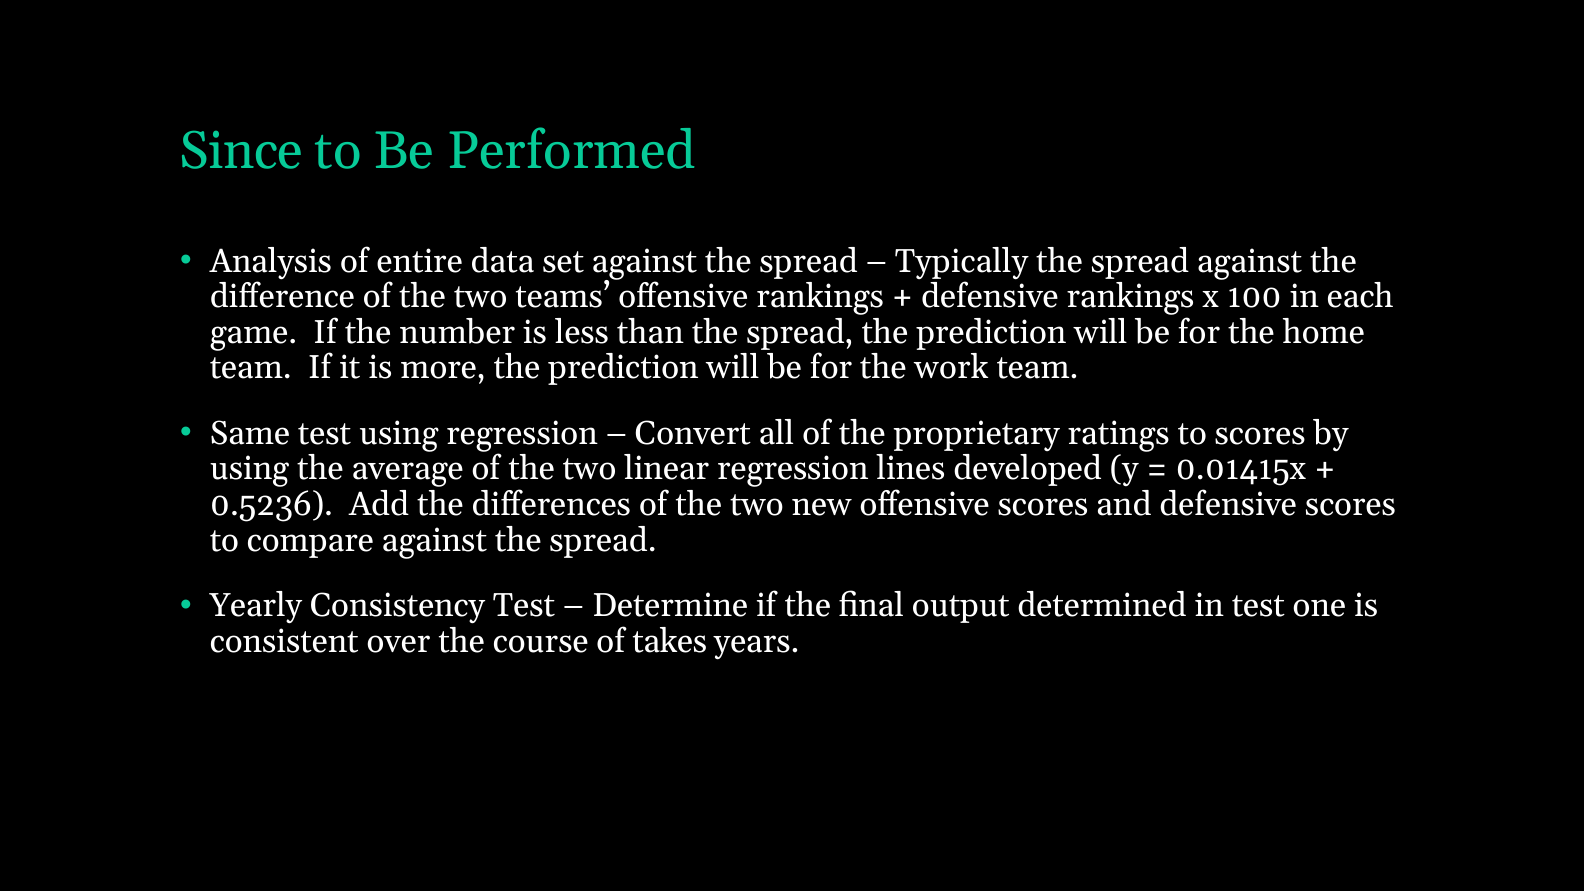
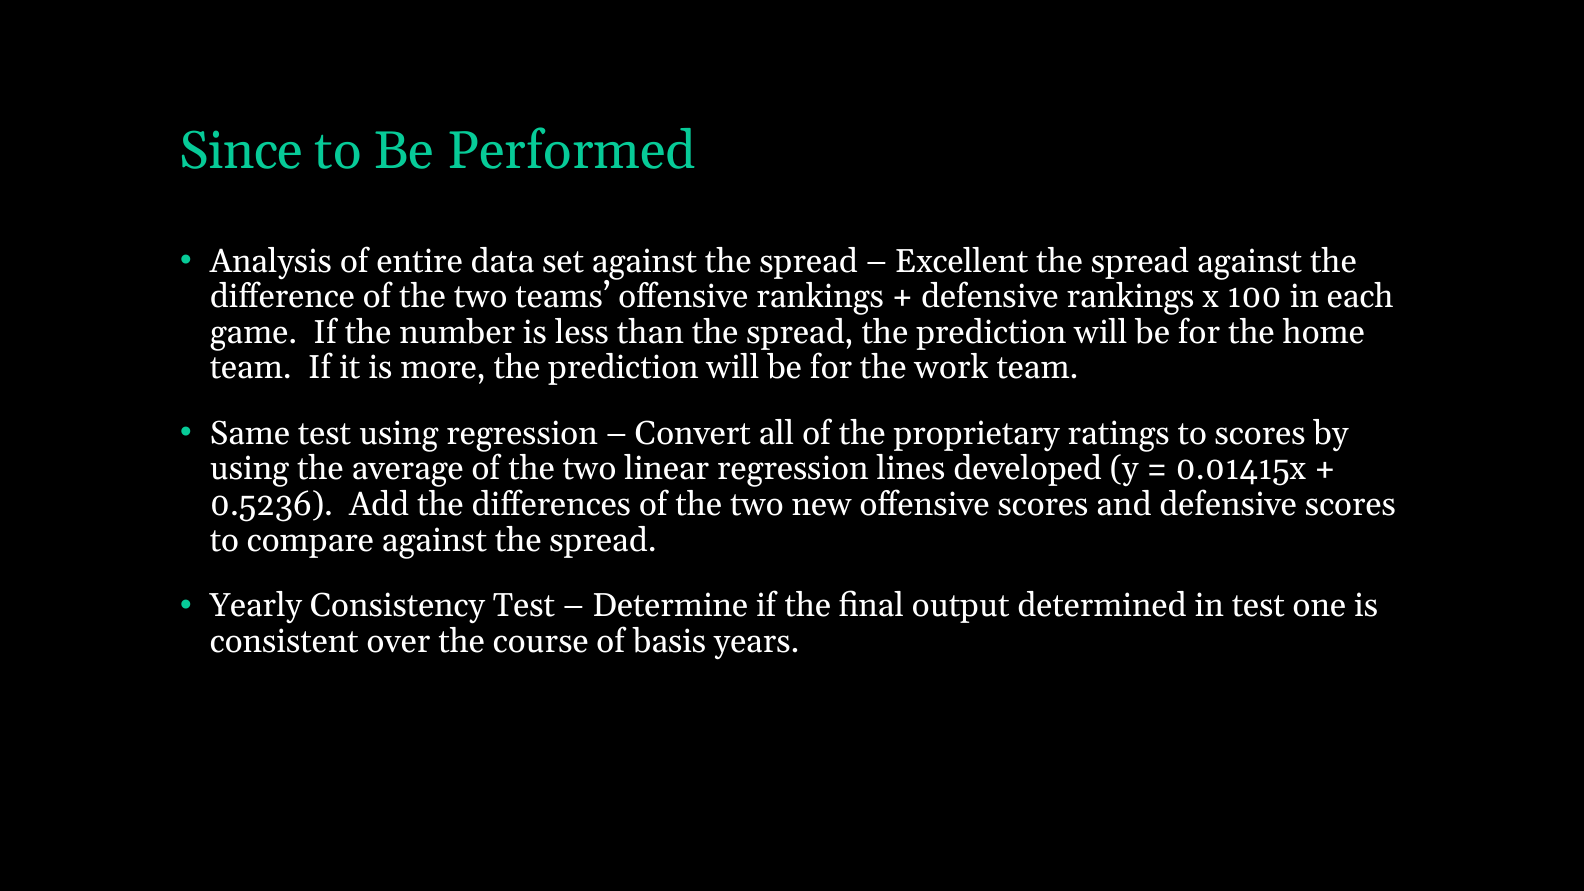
Typically: Typically -> Excellent
takes: takes -> basis
